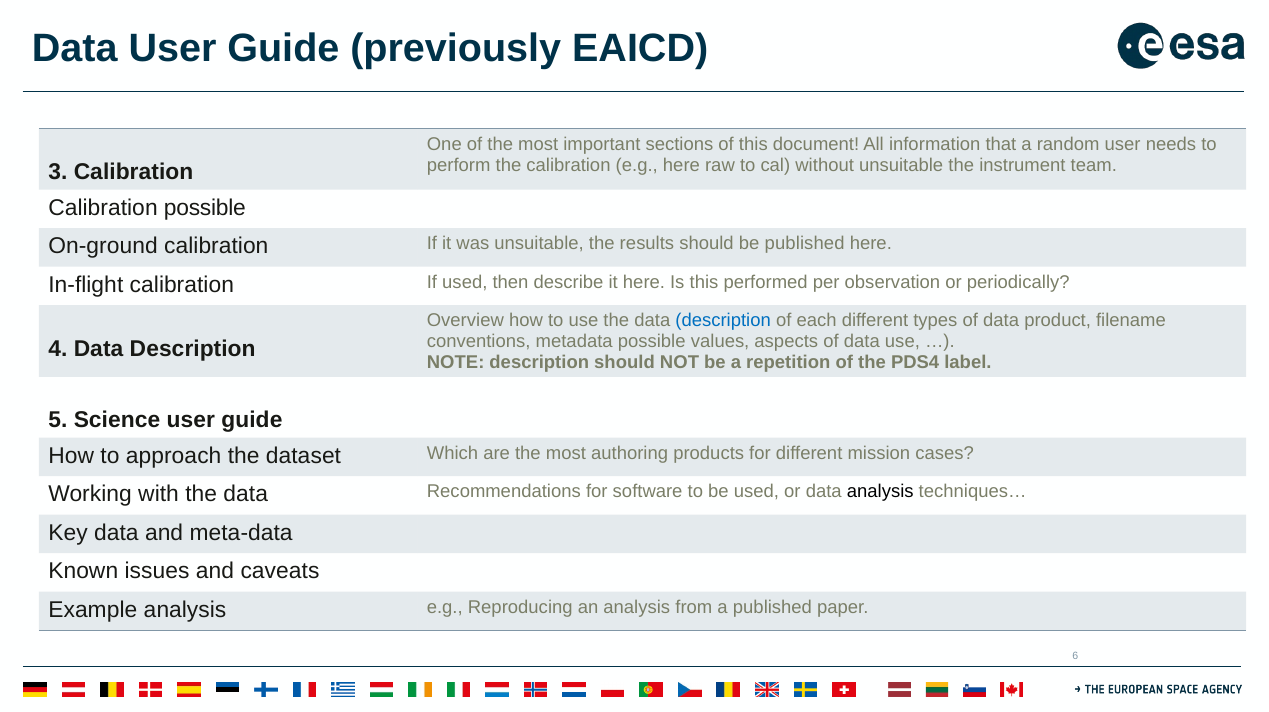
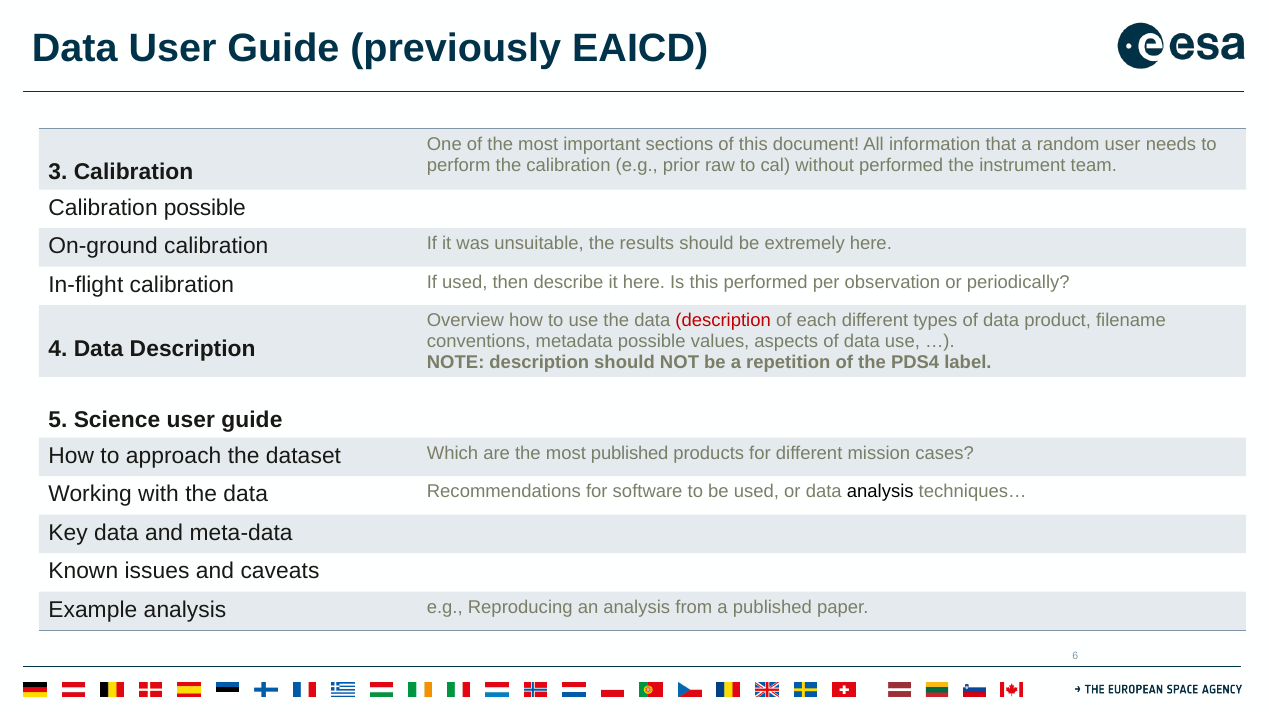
e.g here: here -> prior
without unsuitable: unsuitable -> performed
be published: published -> extremely
description at (723, 320) colour: blue -> red
most authoring: authoring -> published
